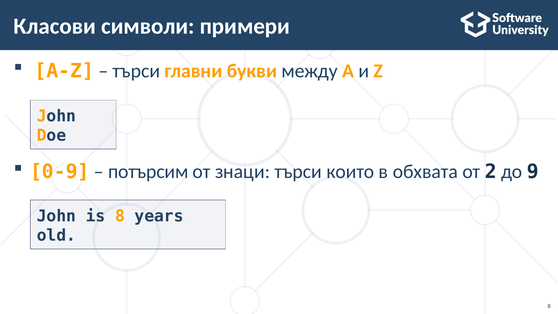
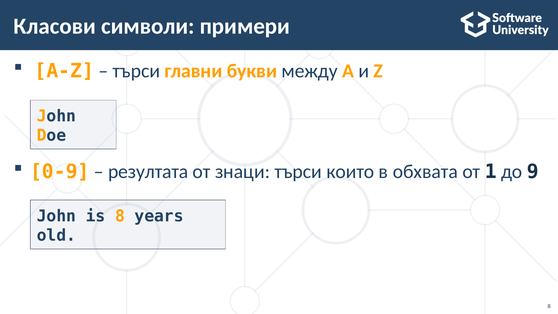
потърсим: потърсим -> резултата
2: 2 -> 1
